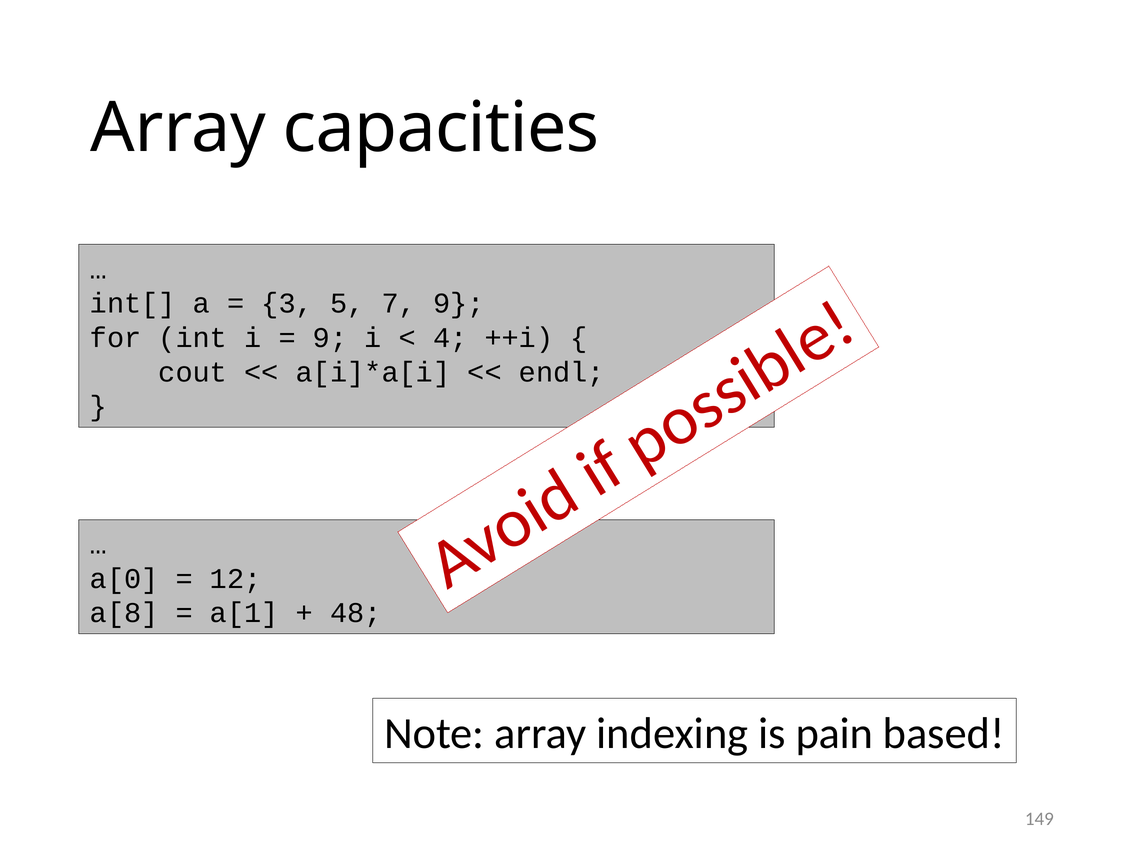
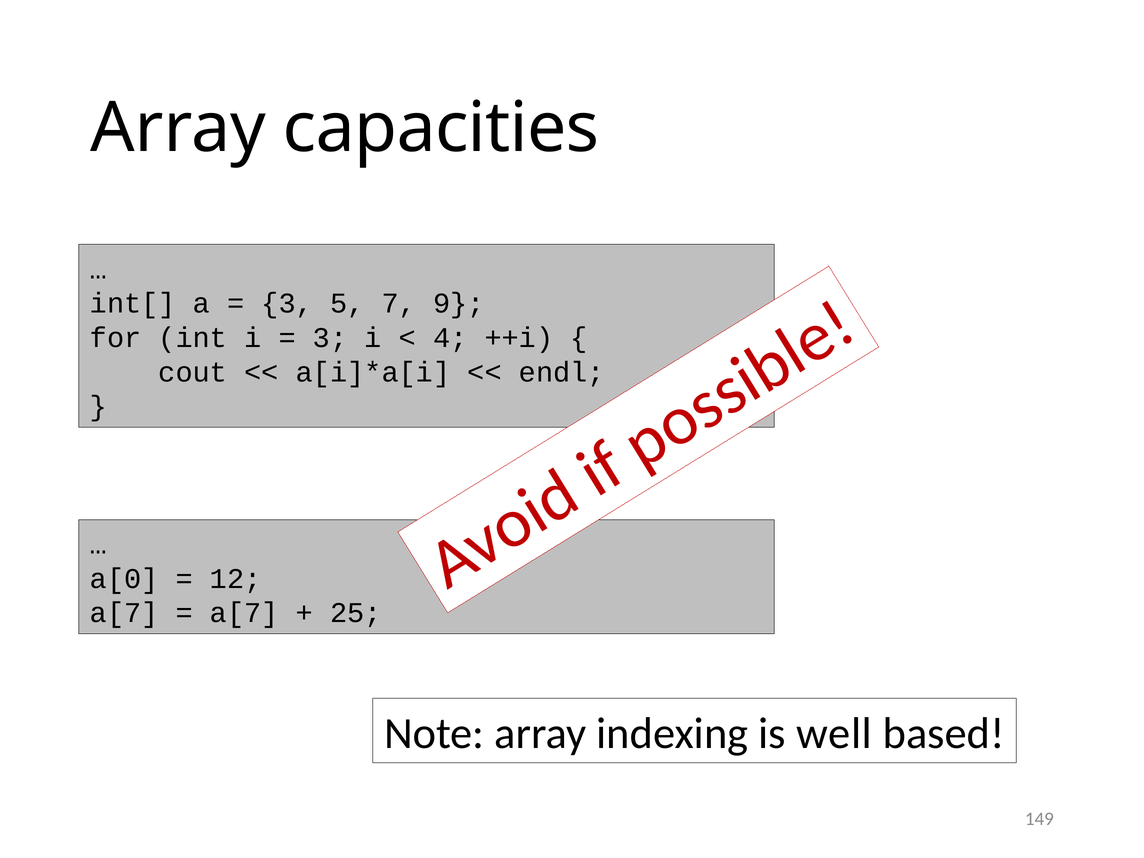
9 at (330, 338): 9 -> 3
a[8 at (124, 613): a[8 -> a[7
a[1 at (244, 613): a[1 -> a[7
48: 48 -> 25
pain: pain -> well
